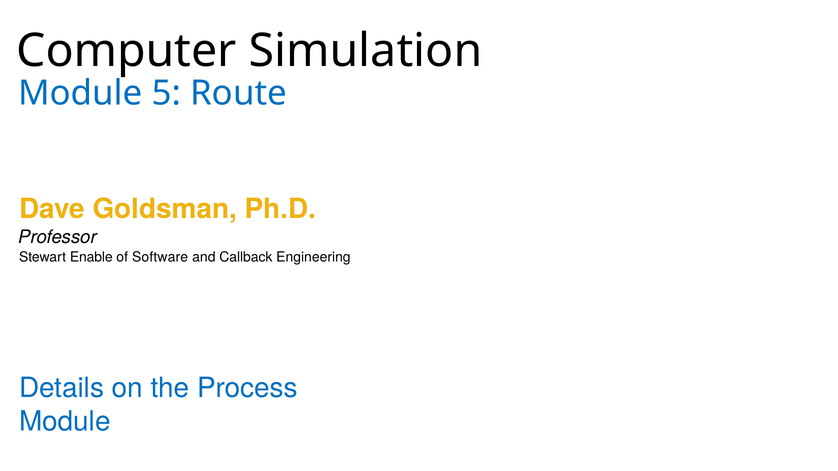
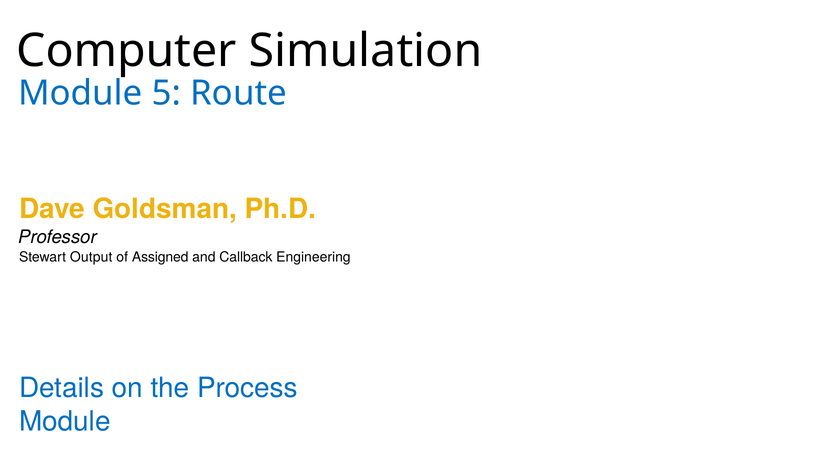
Enable: Enable -> Output
Software: Software -> Assigned
